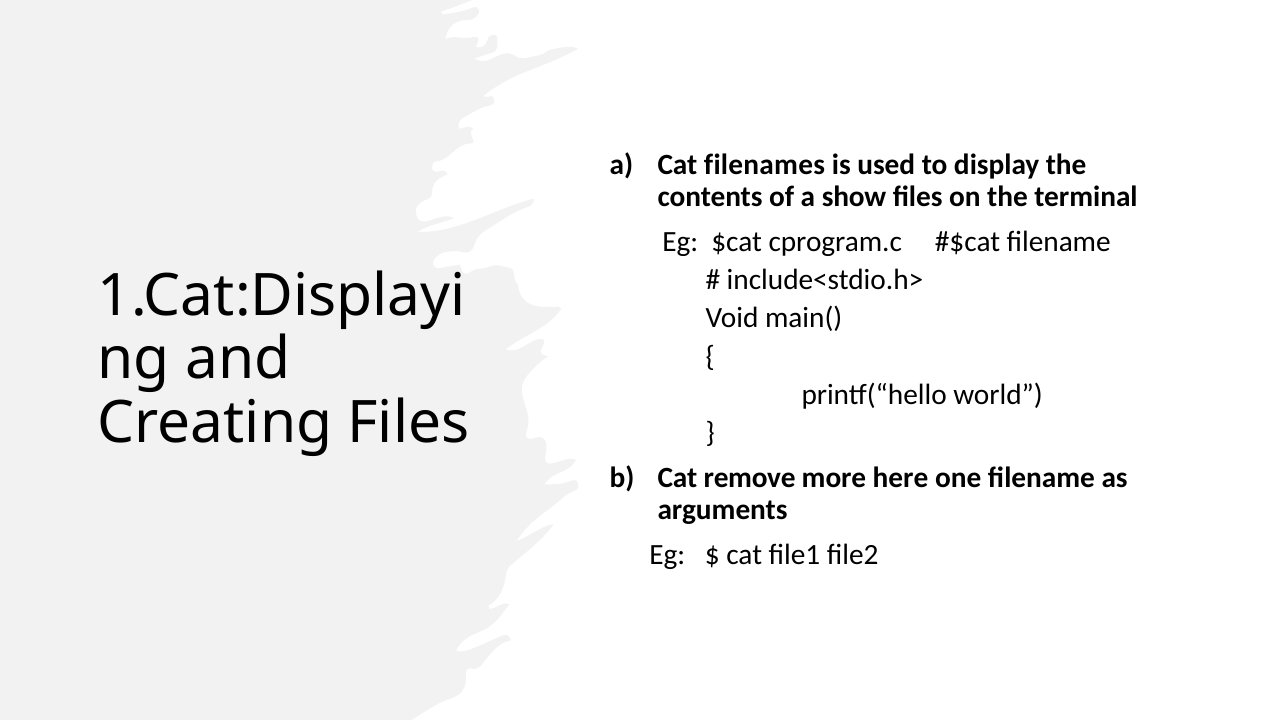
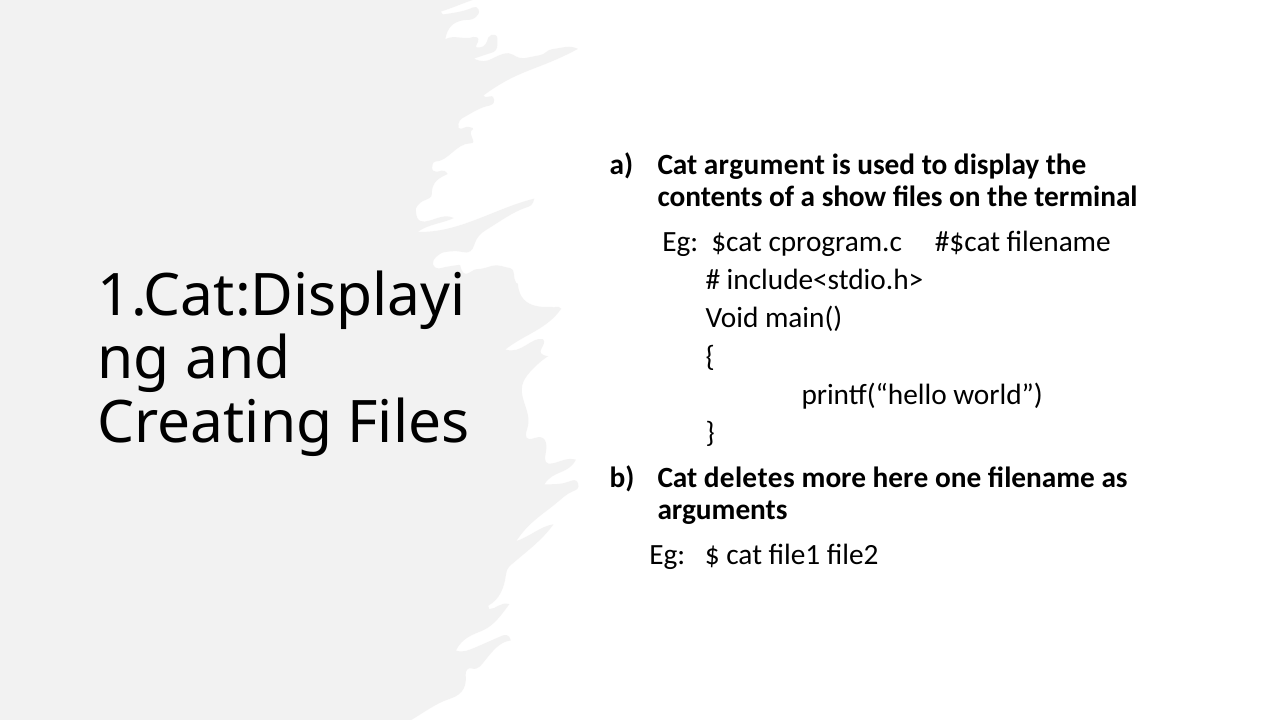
filenames: filenames -> argument
remove: remove -> deletes
